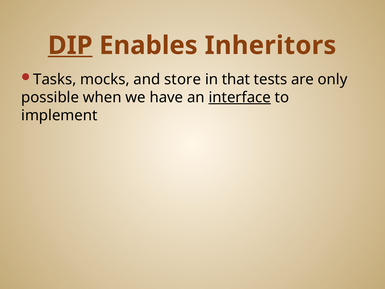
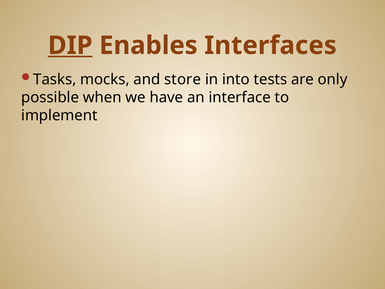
Inheritors: Inheritors -> Interfaces
that: that -> into
interface underline: present -> none
